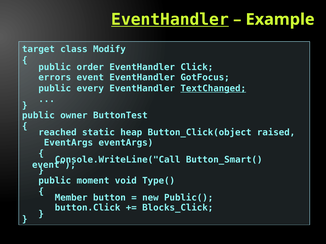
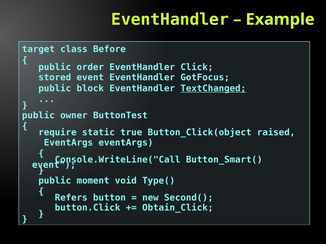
EventHandler at (170, 19) underline: present -> none
Modify: Modify -> Before
errors: errors -> stored
every: every -> block
reached: reached -> require
heap: heap -> true
Member: Member -> Refers
Public(: Public( -> Second(
Blocks_Click: Blocks_Click -> Obtain_Click
